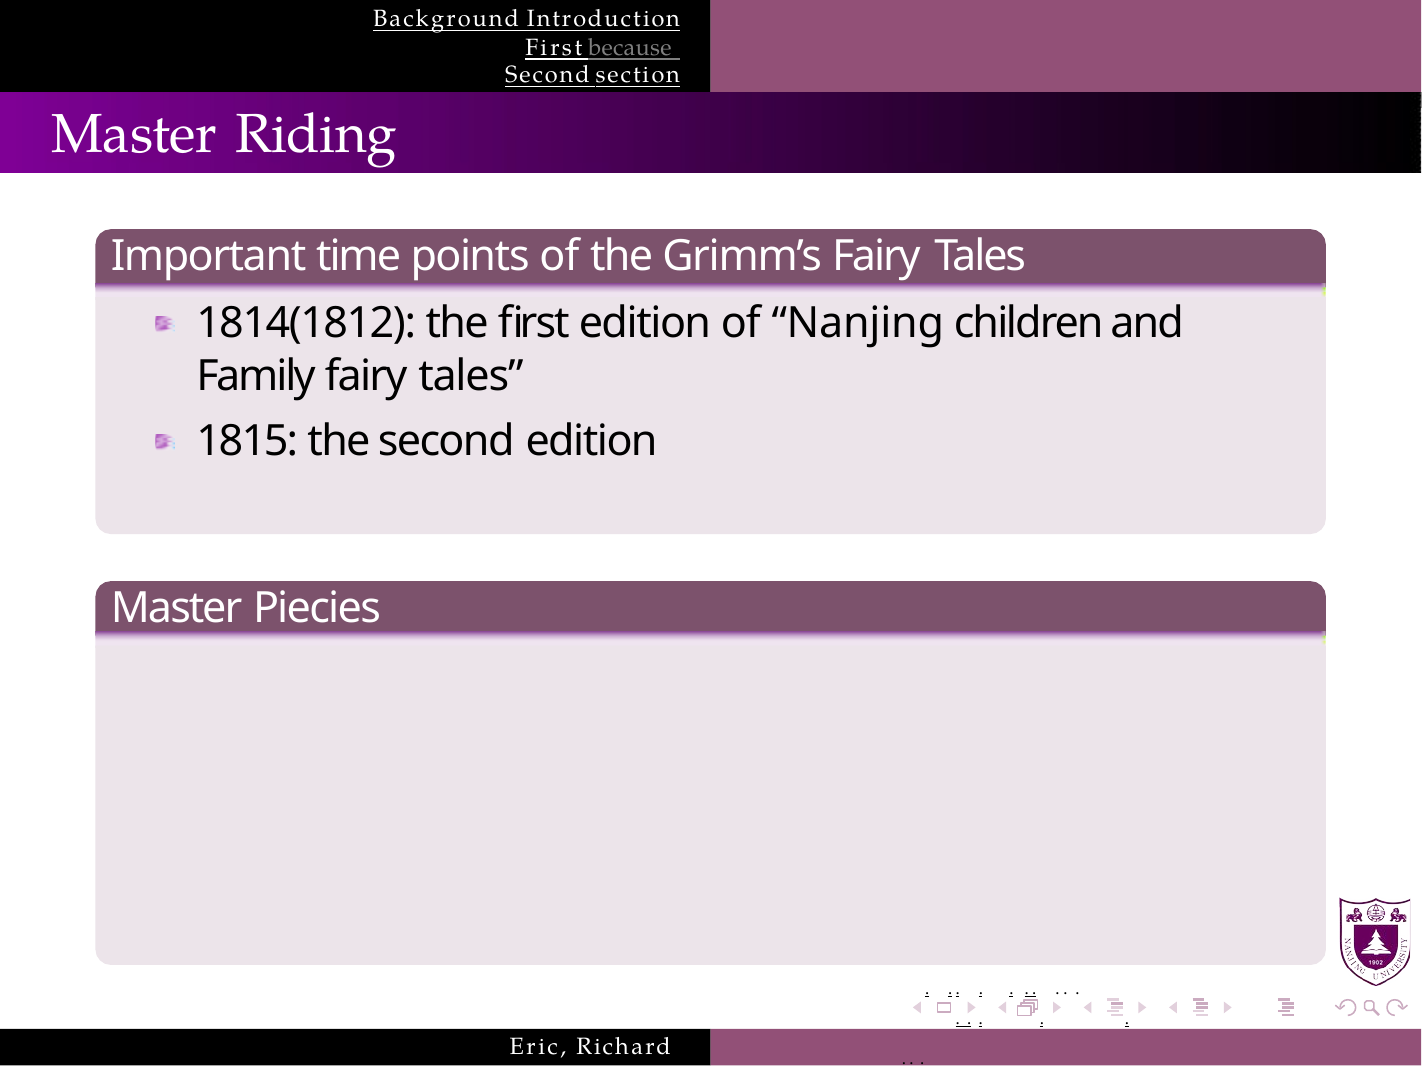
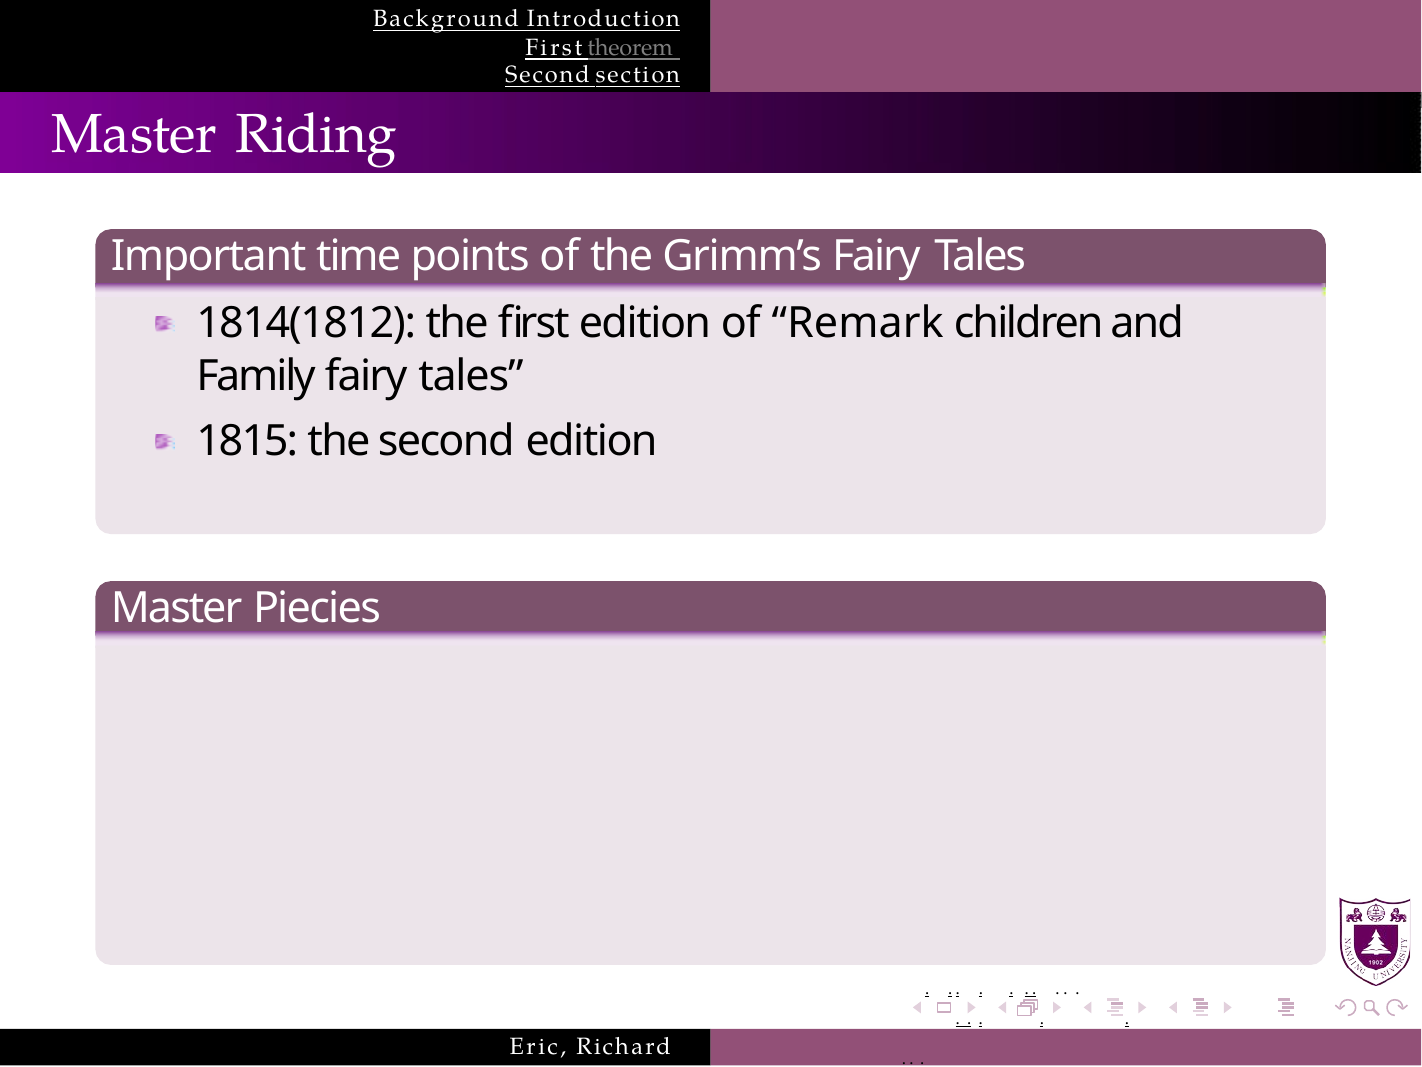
because: because -> theorem
Nanjing: Nanjing -> Remark
